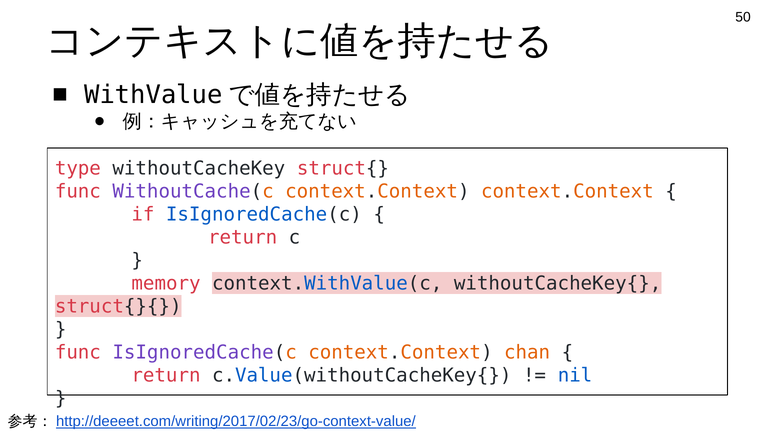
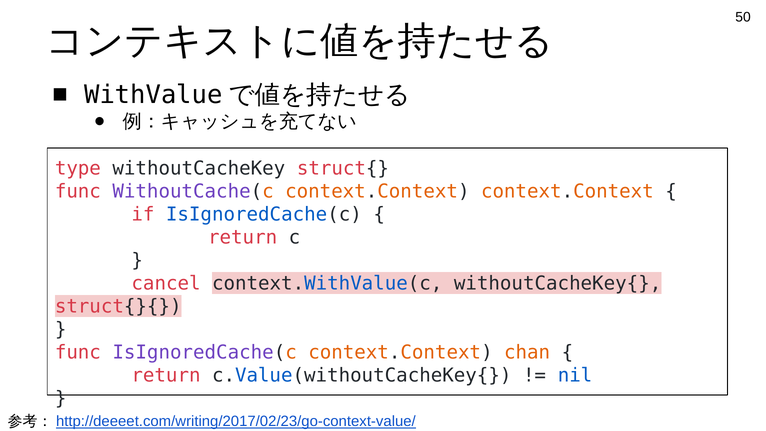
memory: memory -> cancel
